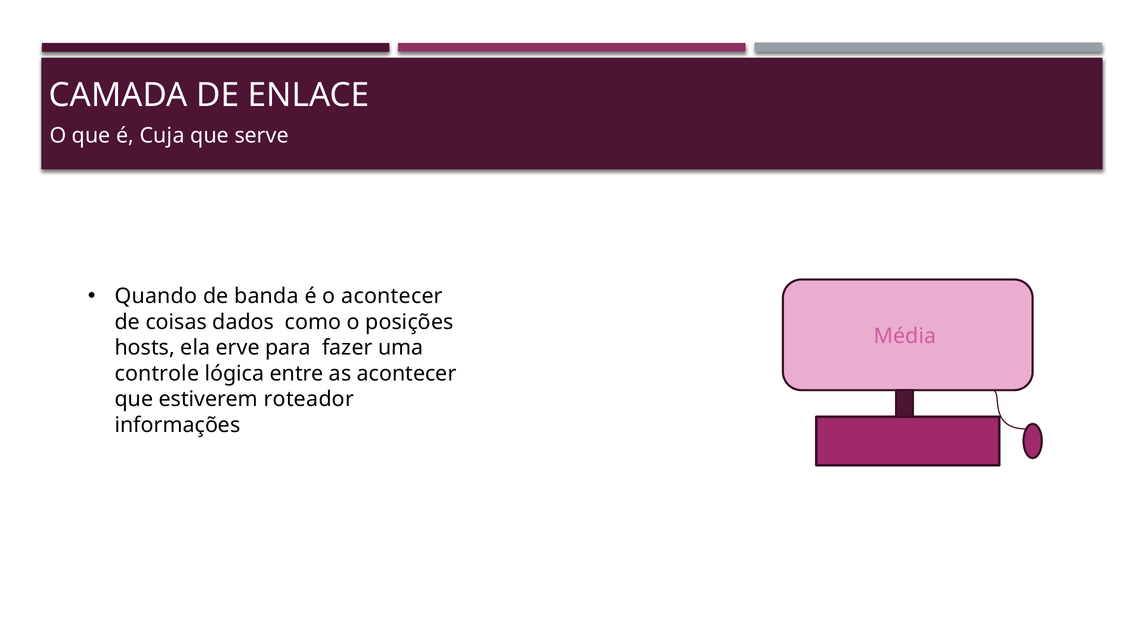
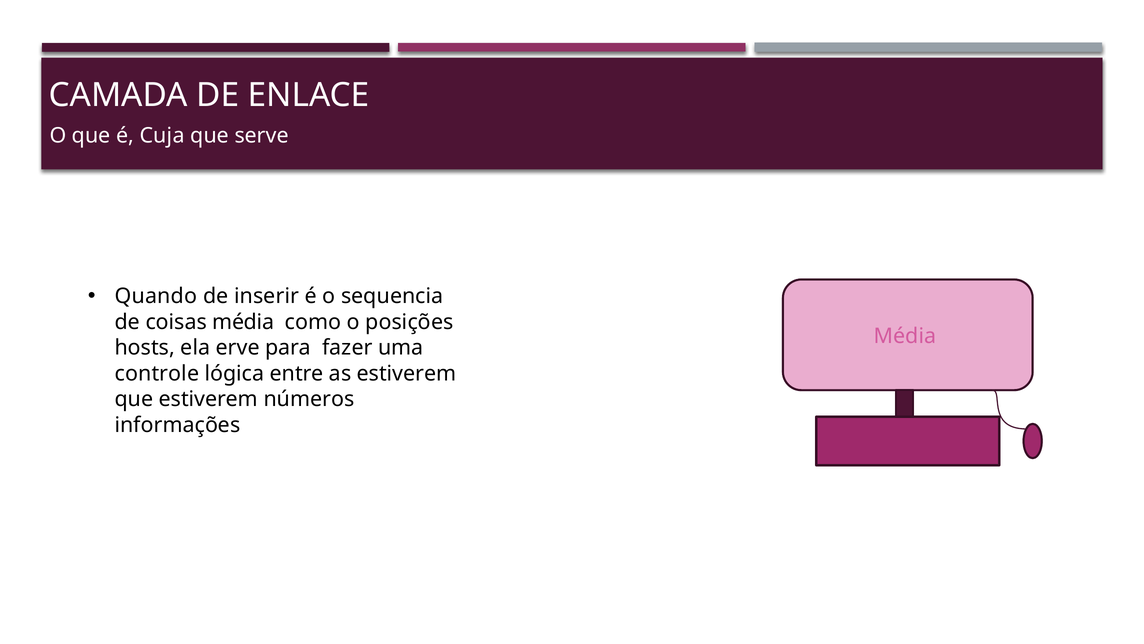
banda: banda -> inserir
o acontecer: acontecer -> sequencia
coisas dados: dados -> média
as acontecer: acontecer -> estiverem
roteador: roteador -> números
